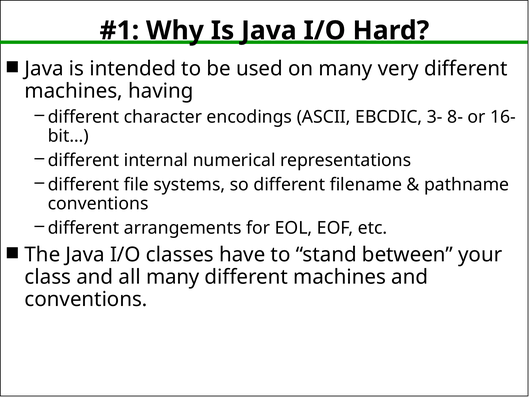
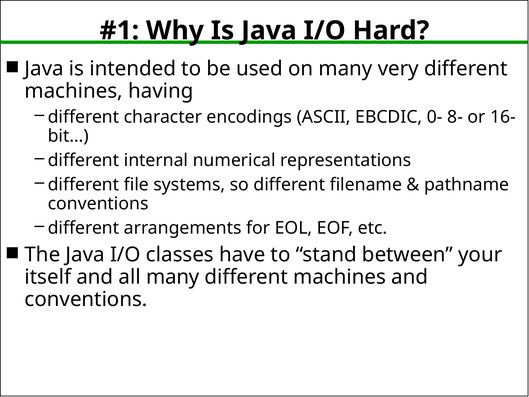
3-: 3- -> 0-
class: class -> itself
